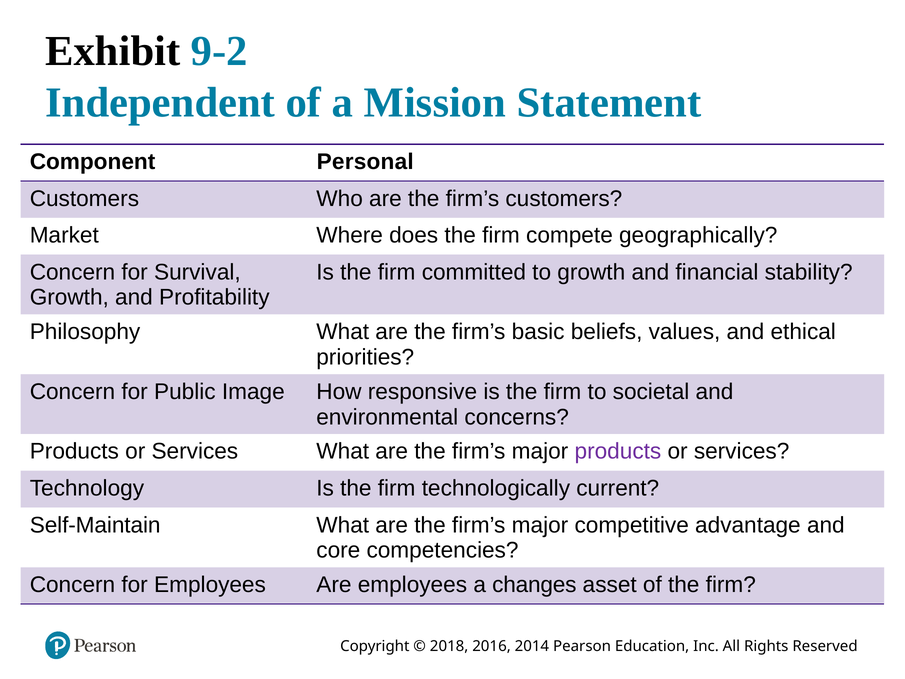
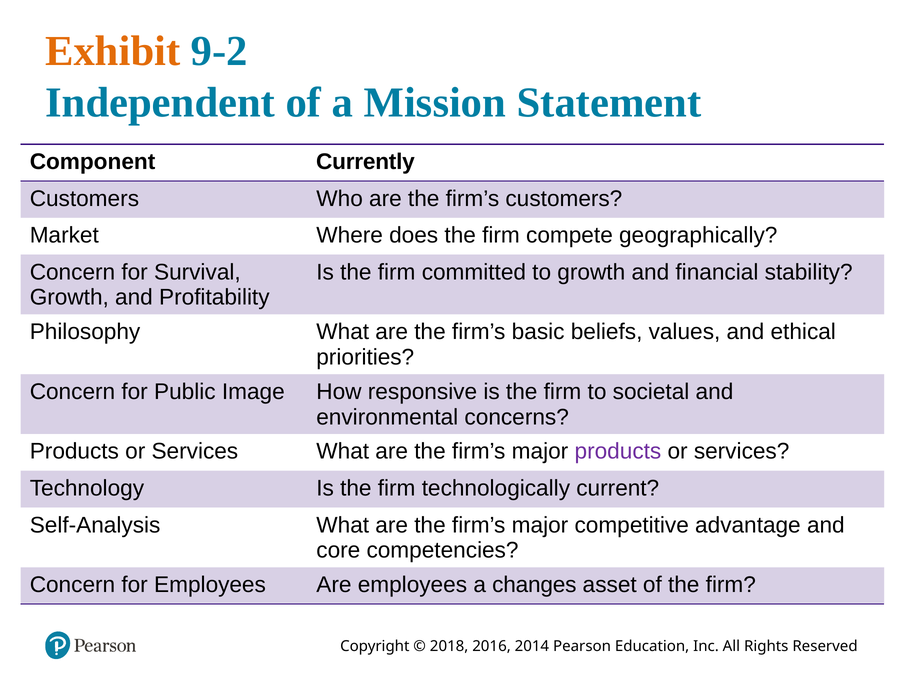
Exhibit colour: black -> orange
Personal: Personal -> Currently
Self-Maintain: Self-Maintain -> Self-Analysis
